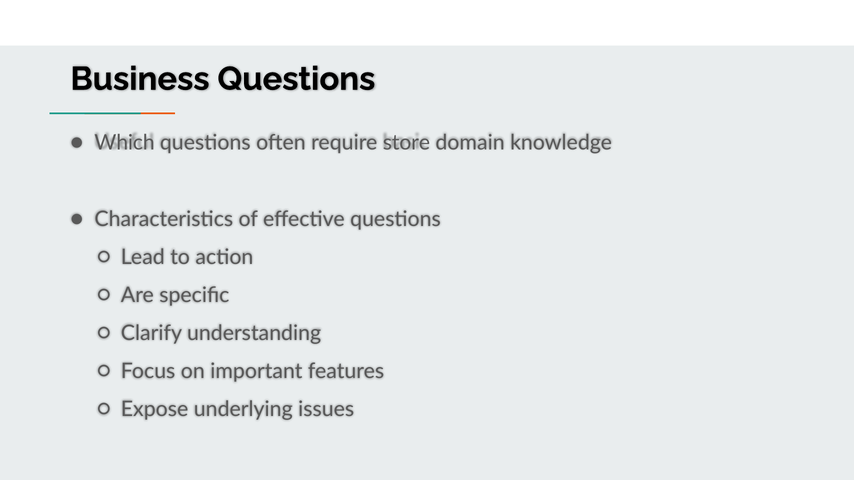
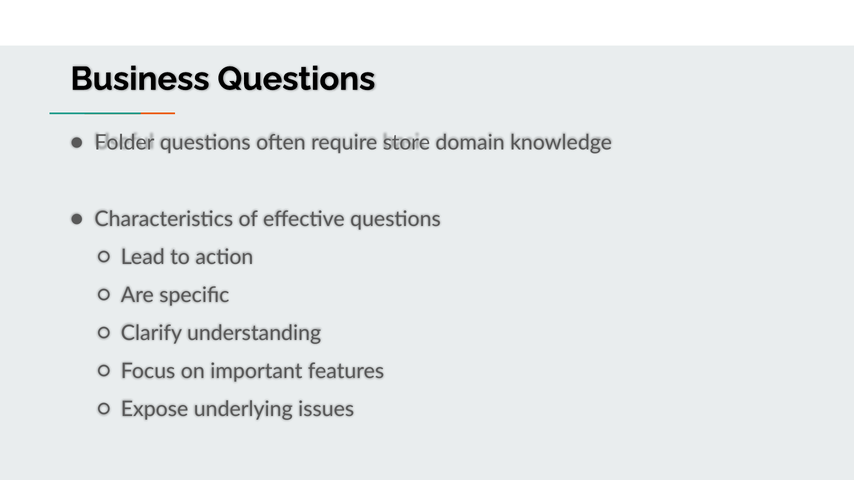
Which: Which -> Folder
